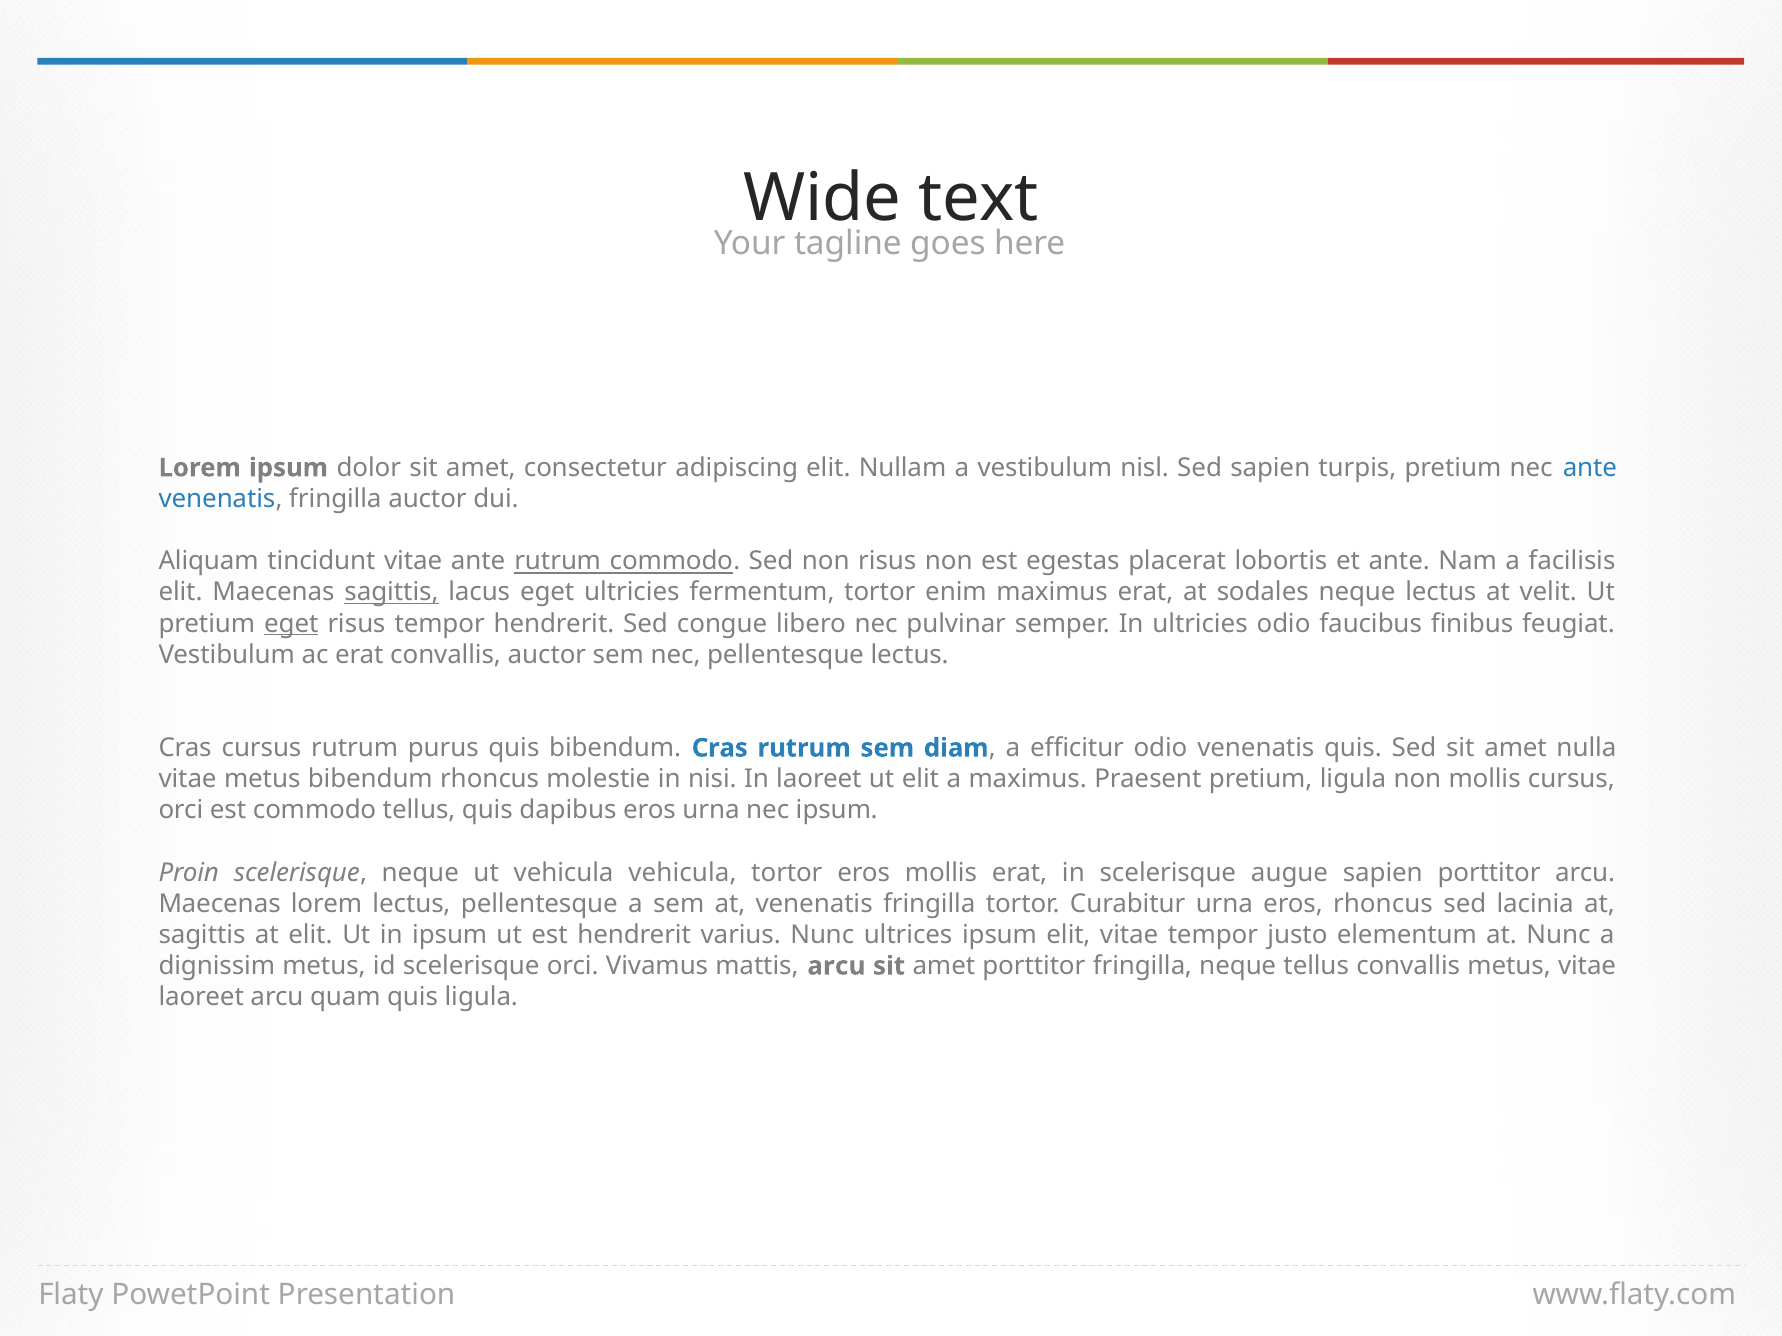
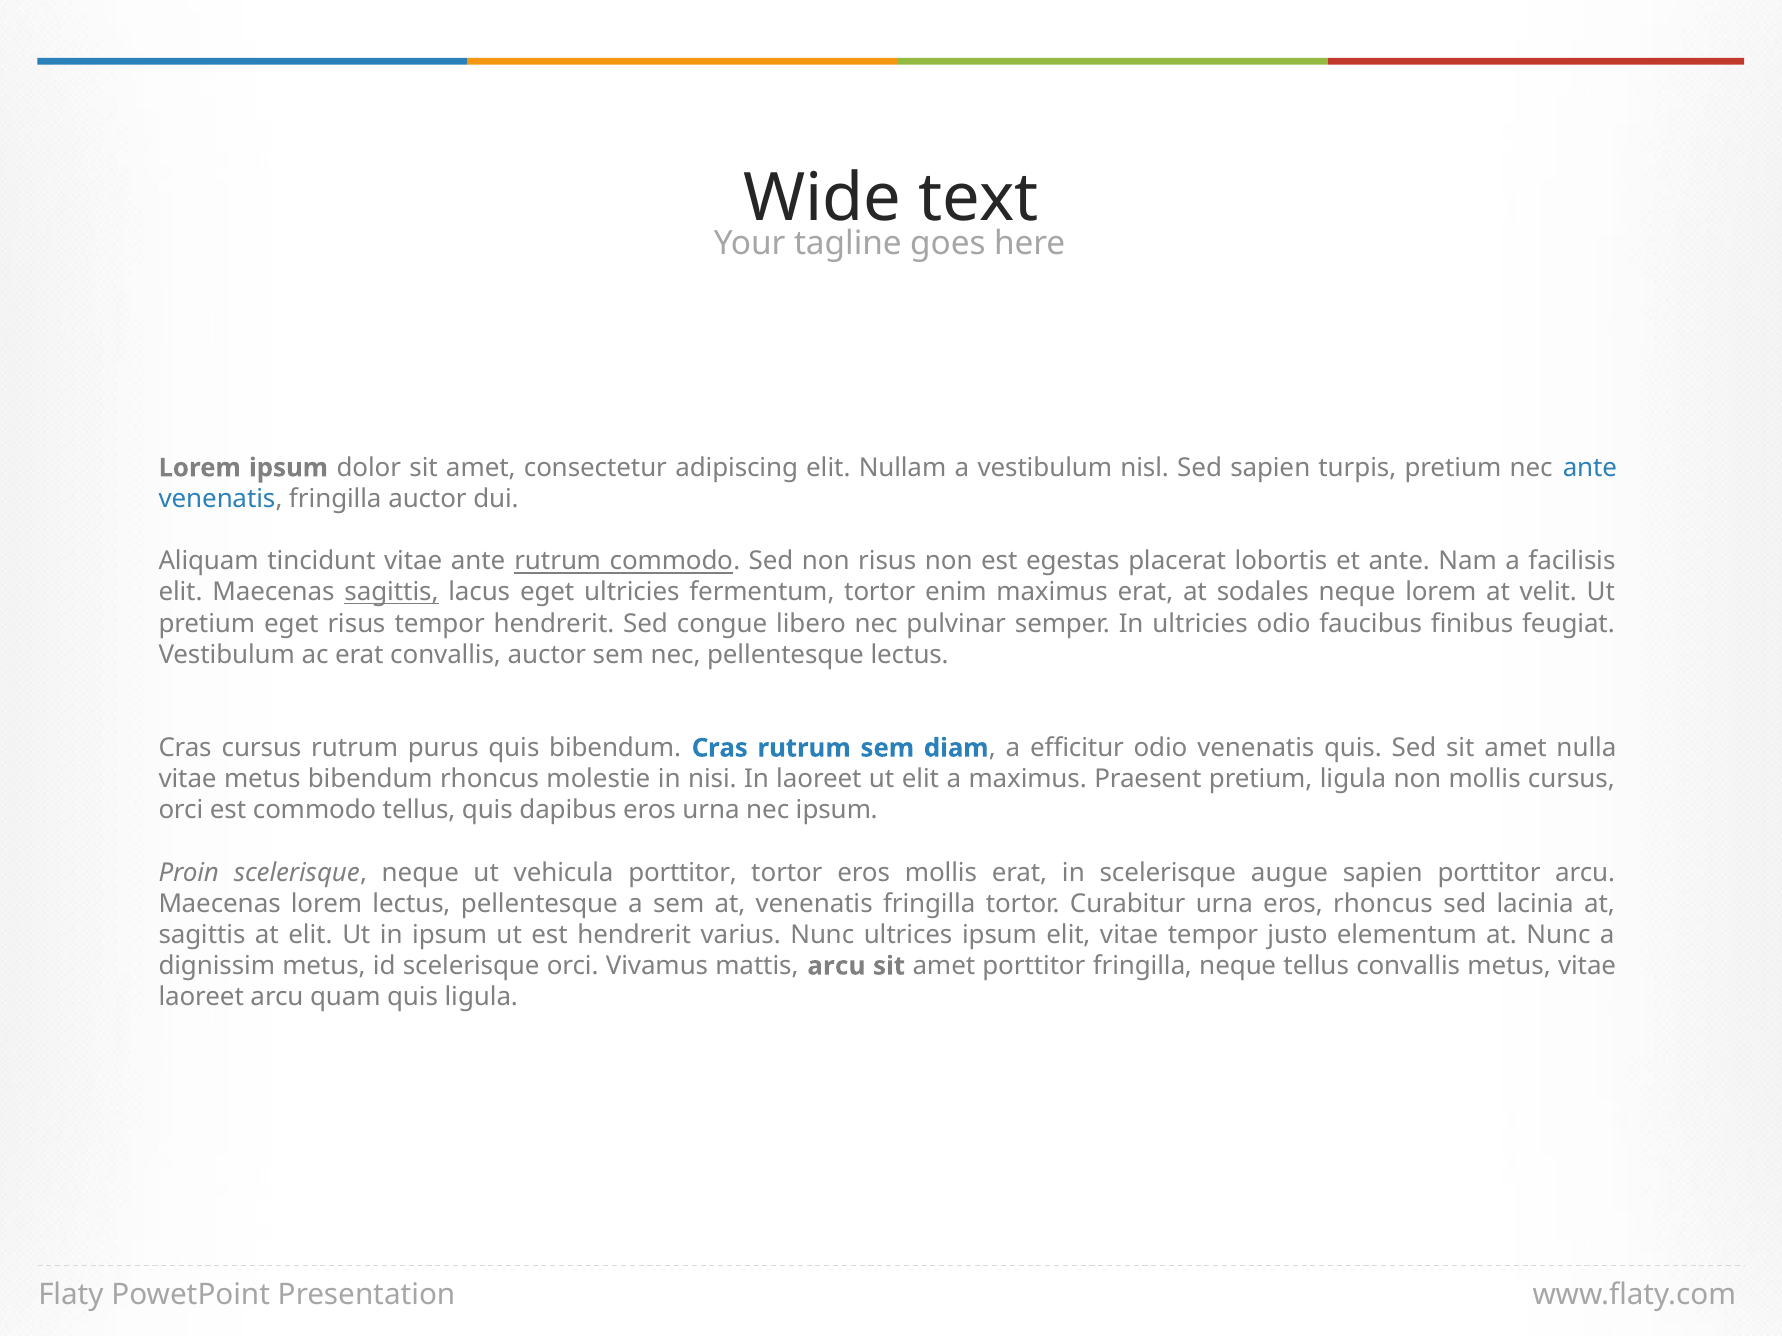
neque lectus: lectus -> lorem
eget at (291, 624) underline: present -> none
vehicula vehicula: vehicula -> porttitor
